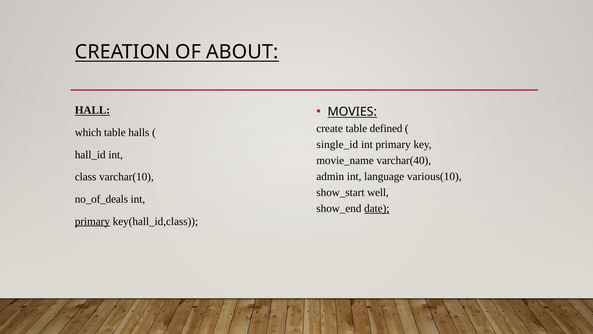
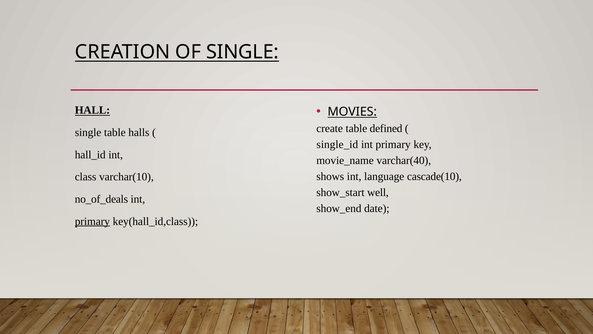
OF ABOUT: ABOUT -> SINGLE
which at (88, 132): which -> single
admin: admin -> shows
various(10: various(10 -> cascade(10
date underline: present -> none
